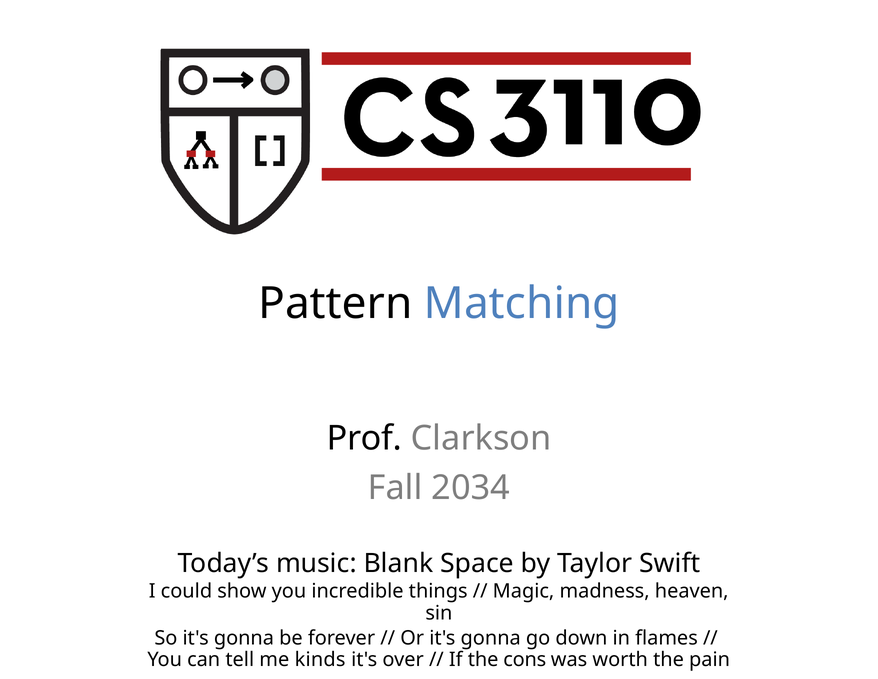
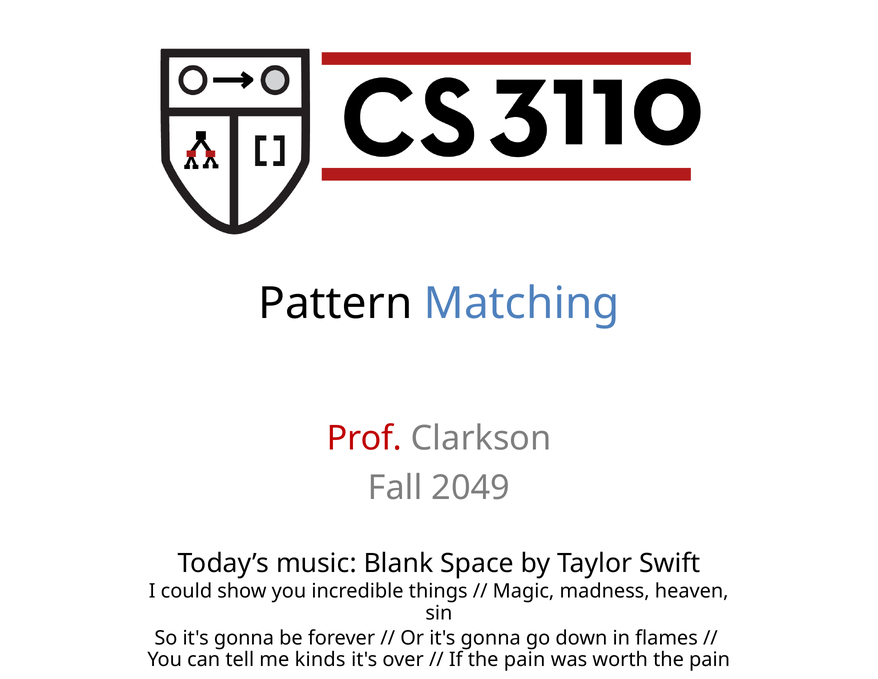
Prof colour: black -> red
2034: 2034 -> 2049
If the cons: cons -> pain
